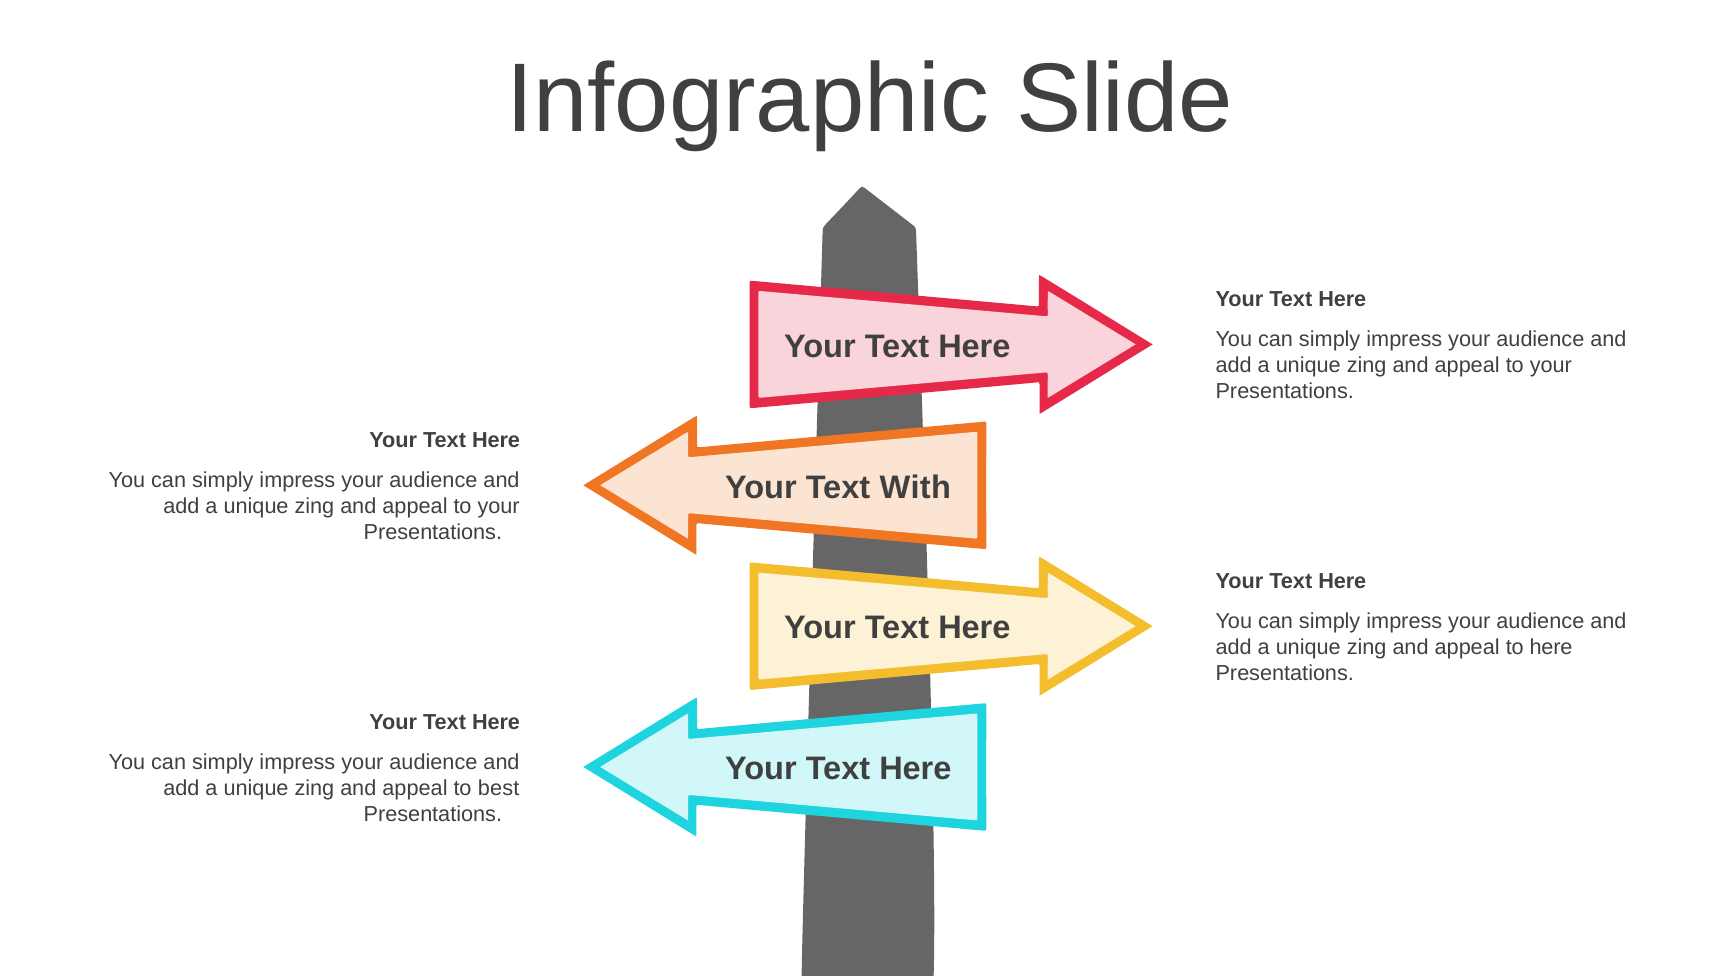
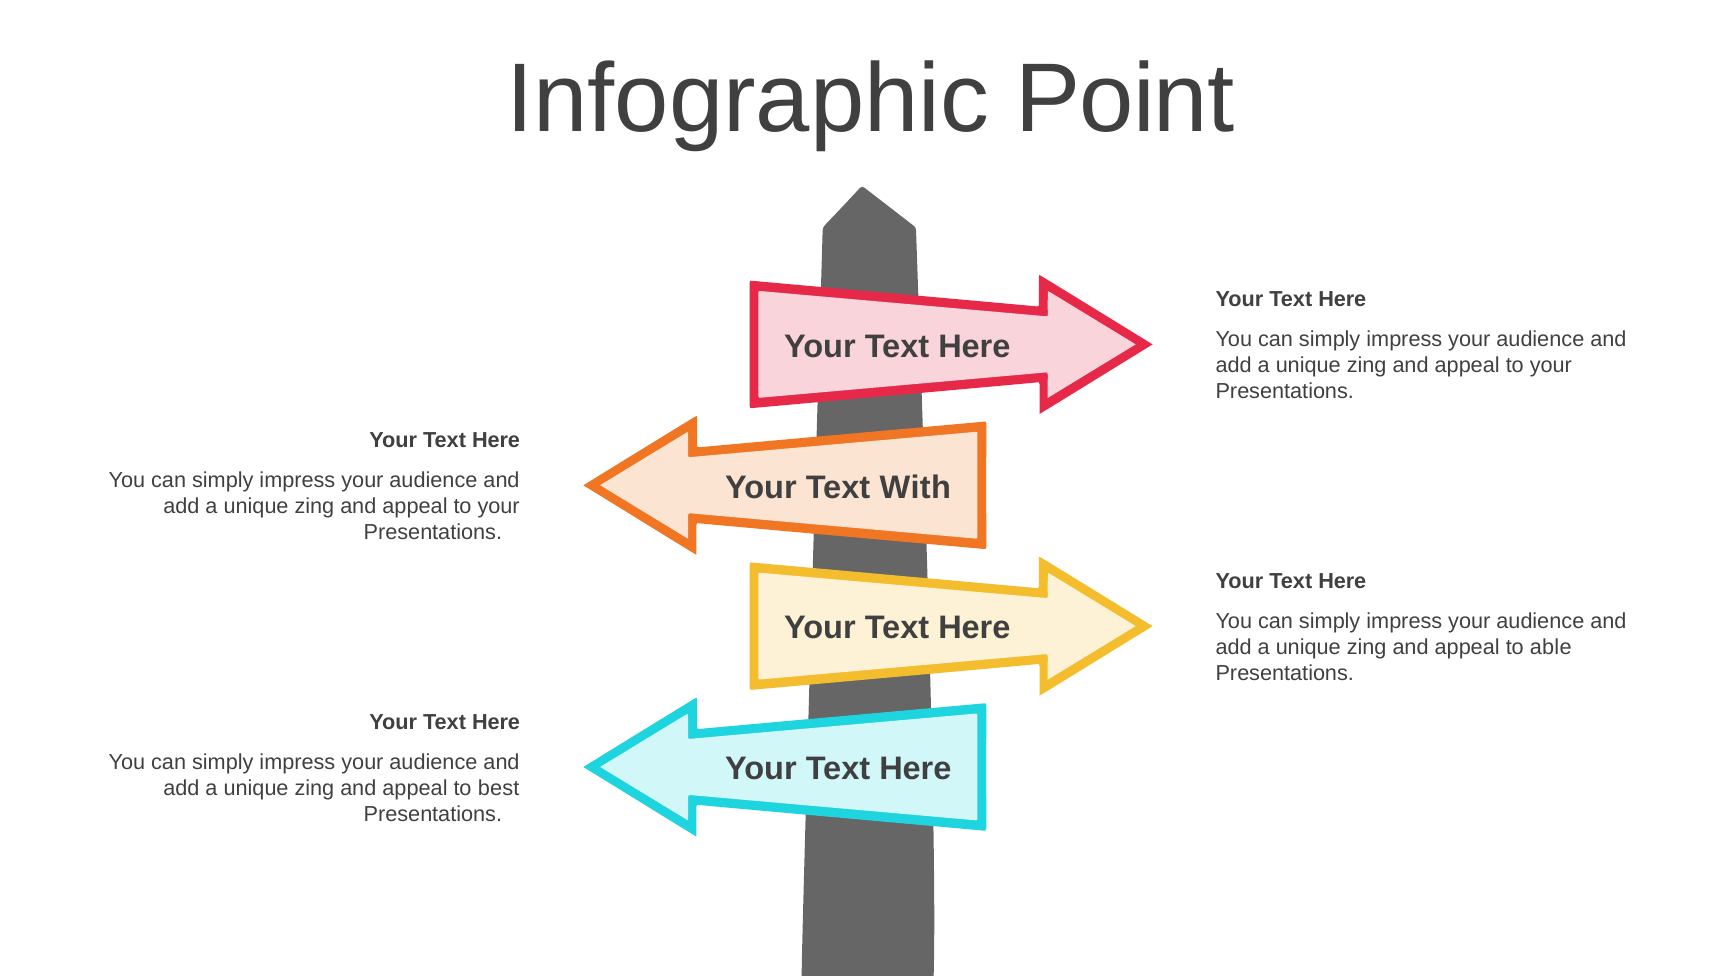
Slide: Slide -> Point
to here: here -> able
